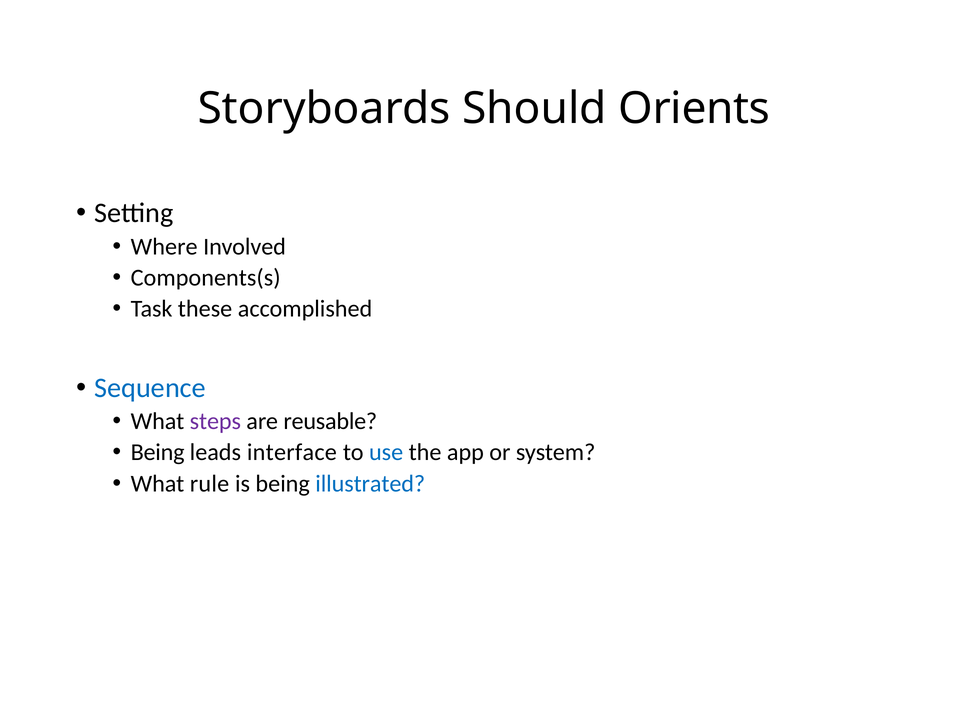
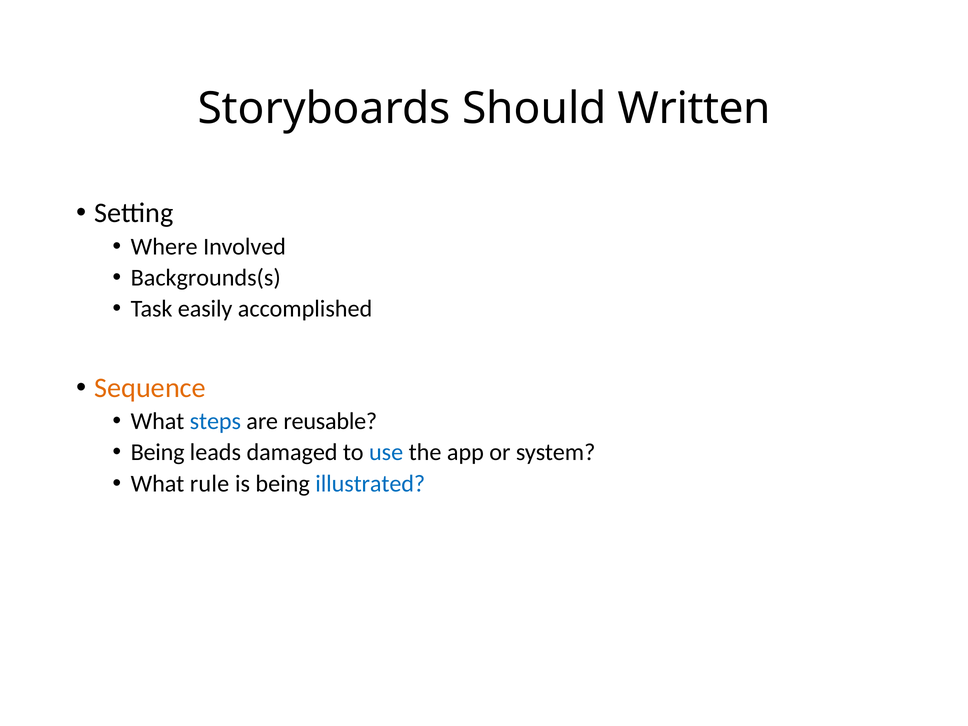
Orients: Orients -> Written
Components(s: Components(s -> Backgrounds(s
these: these -> easily
Sequence colour: blue -> orange
steps colour: purple -> blue
interface: interface -> damaged
